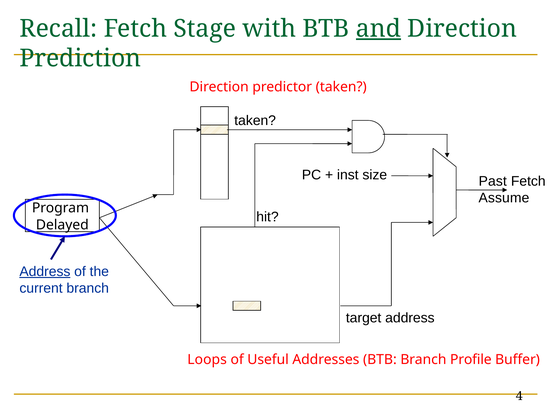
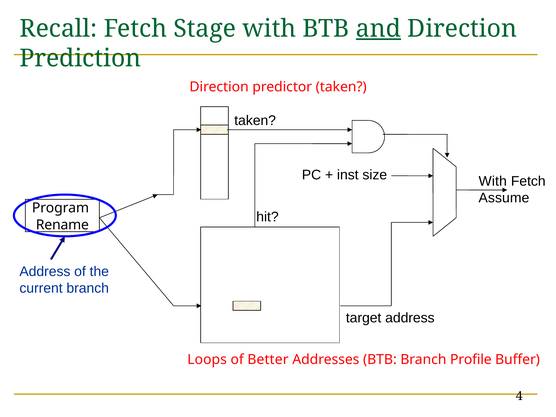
Past at (493, 181): Past -> With
Delayed: Delayed -> Rename
Address at (45, 271) underline: present -> none
Useful: Useful -> Better
